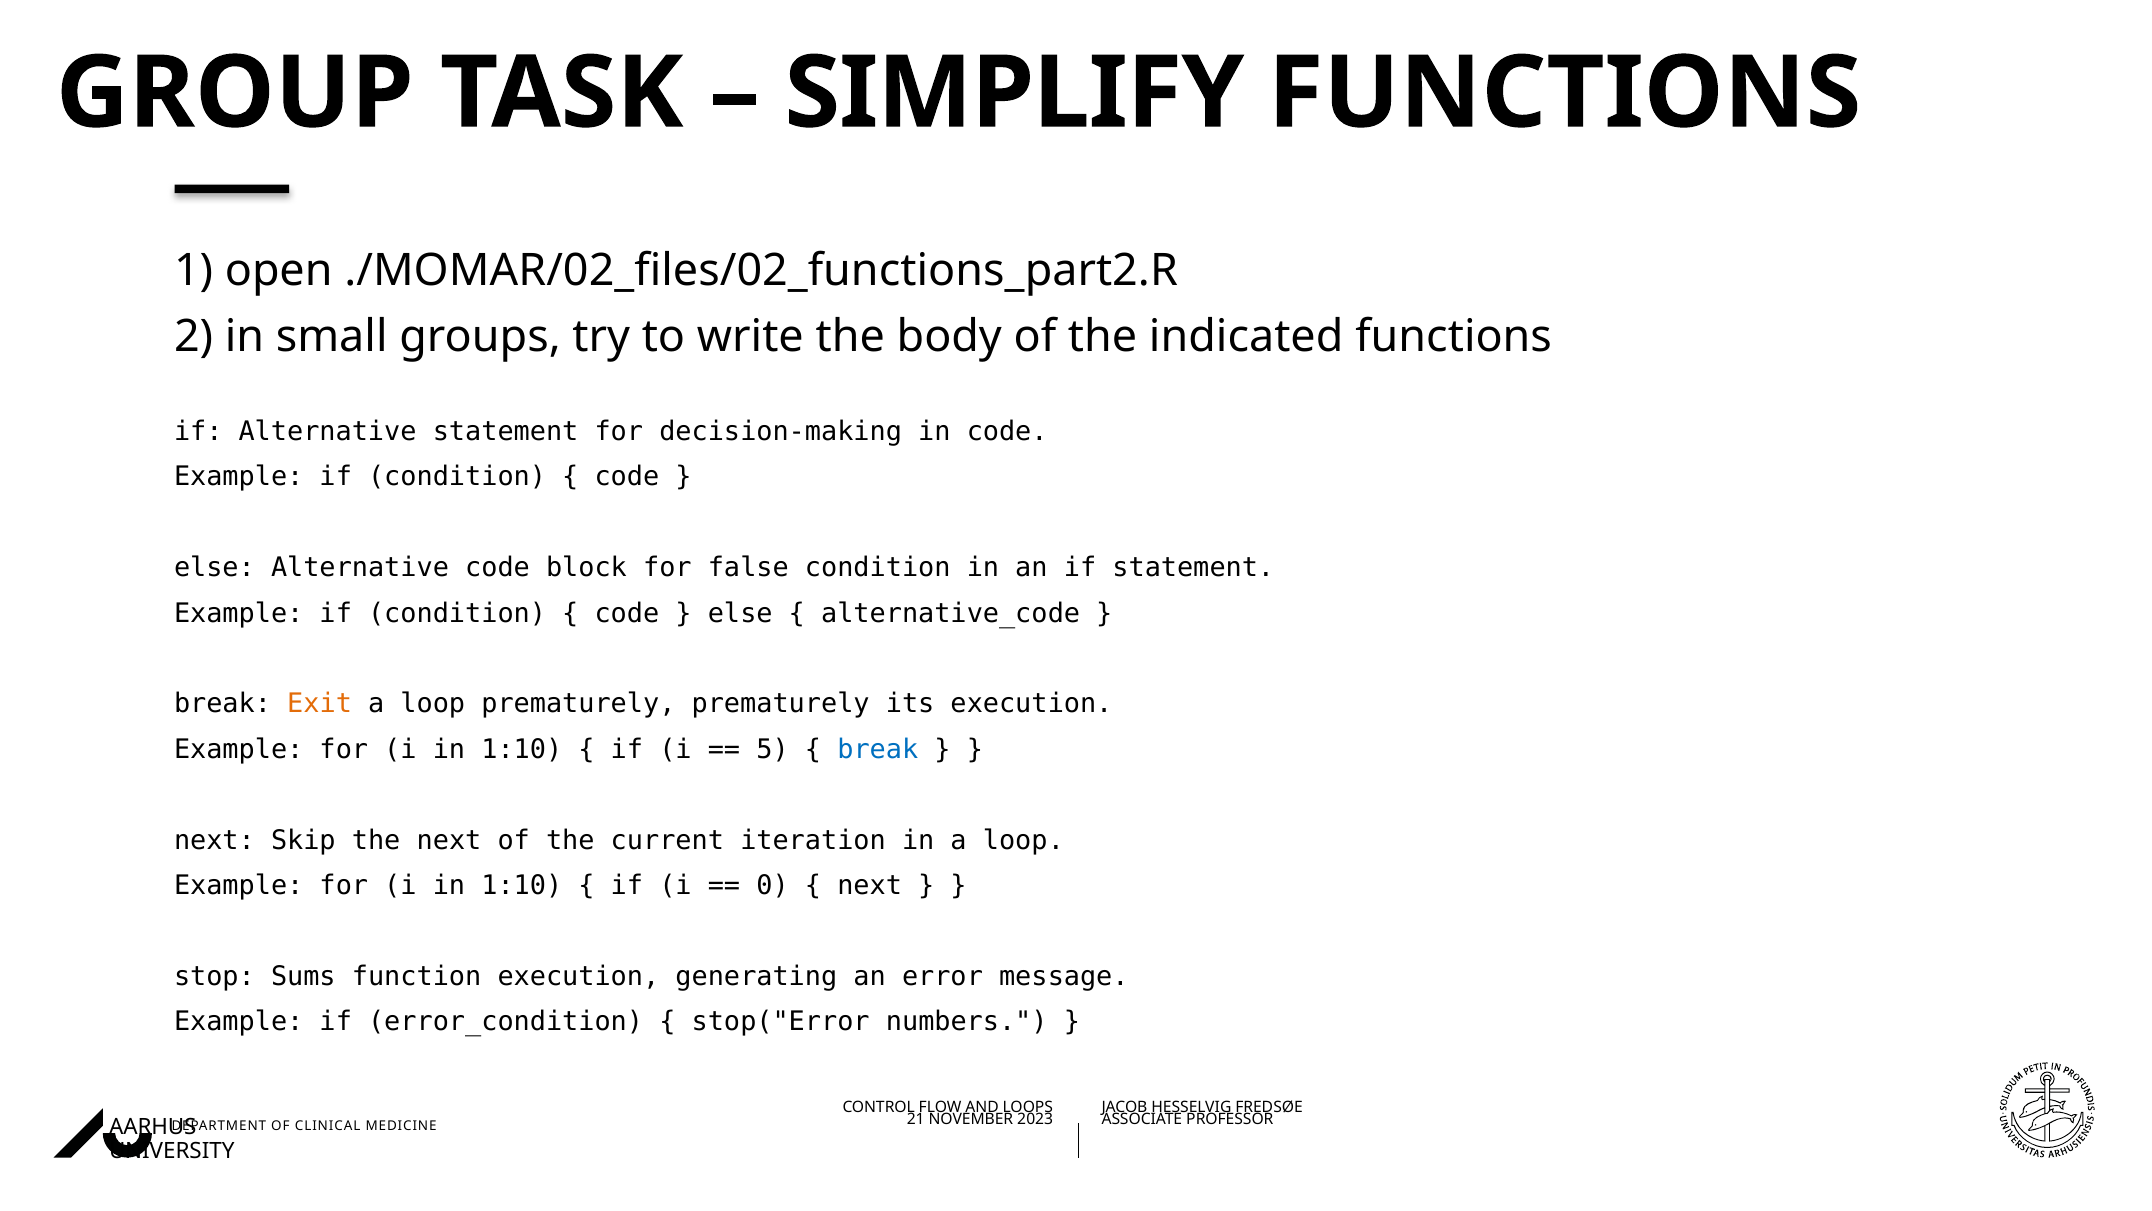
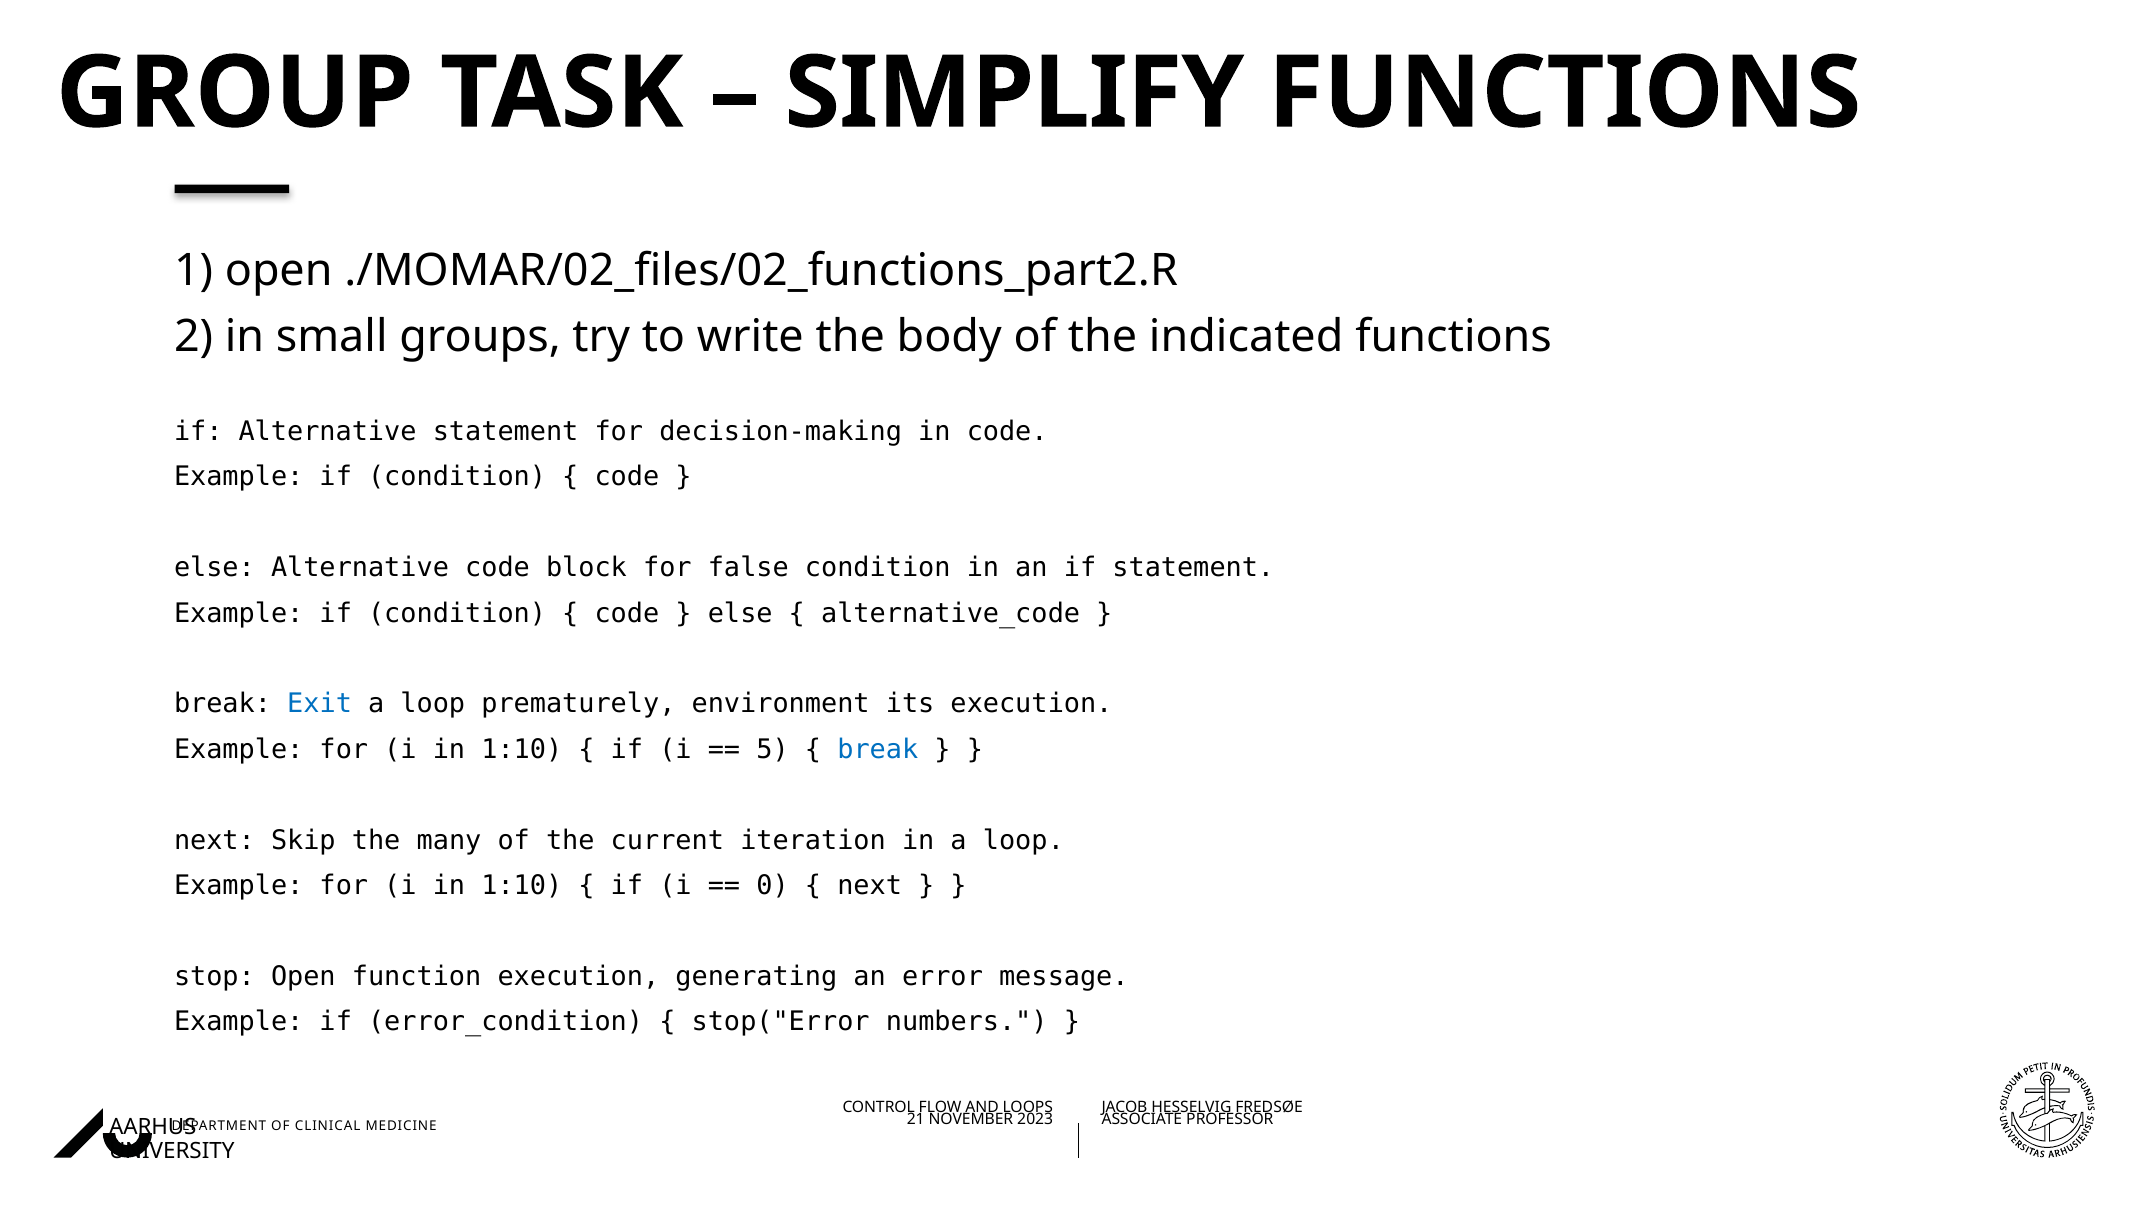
Exit colour: orange -> blue
prematurely prematurely: prematurely -> environment
the next: next -> many
Sums at (303, 976): Sums -> Open
